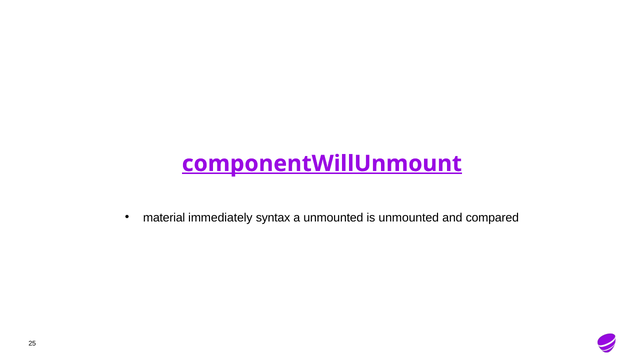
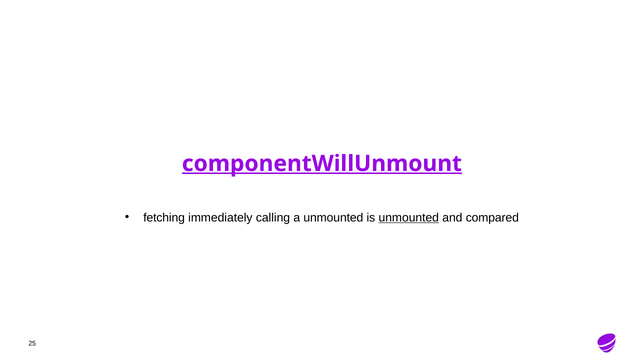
material: material -> fetching
syntax: syntax -> calling
unmounted at (409, 218) underline: none -> present
